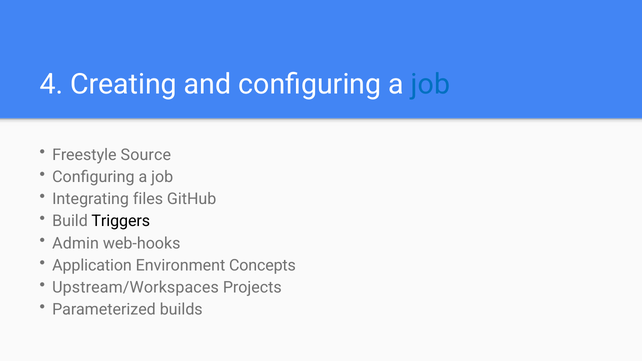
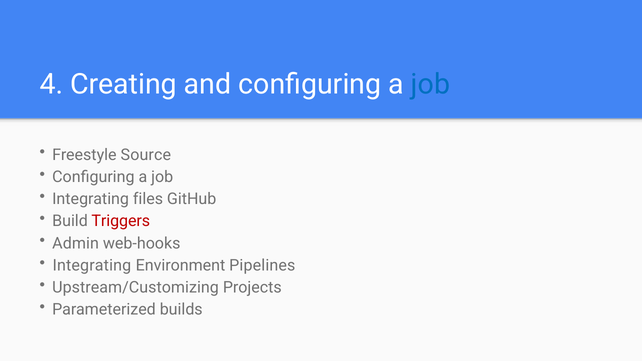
Triggers colour: black -> red
Application at (92, 266): Application -> Integrating
Concepts: Concepts -> Pipelines
Upstream/Workspaces: Upstream/Workspaces -> Upstream/Customizing
